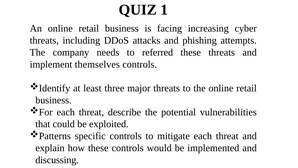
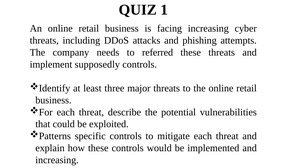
themselves: themselves -> supposedly
discussing at (57, 160): discussing -> increasing
